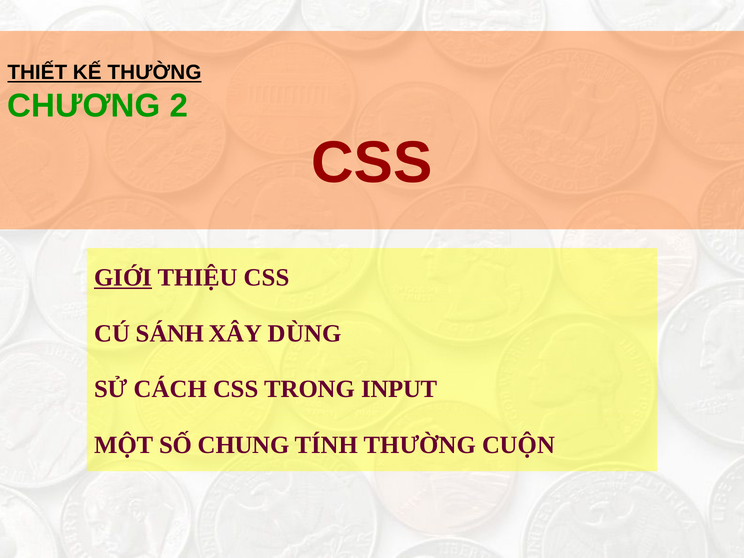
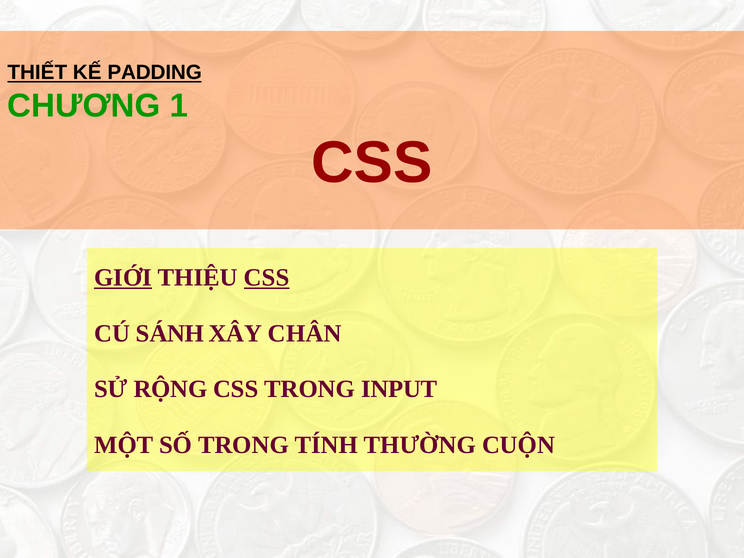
KẾ THƯỜNG: THƯỜNG -> PADDING
2: 2 -> 1
CSS at (267, 278) underline: none -> present
DÙNG: DÙNG -> CHÂN
CÁCH: CÁCH -> RỘNG
SỐ CHUNG: CHUNG -> TRONG
